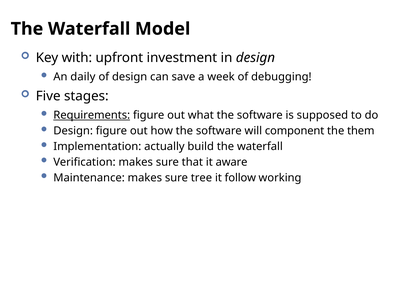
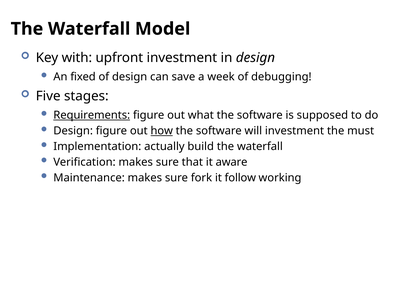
daily: daily -> fixed
how underline: none -> present
will component: component -> investment
them: them -> must
tree: tree -> fork
